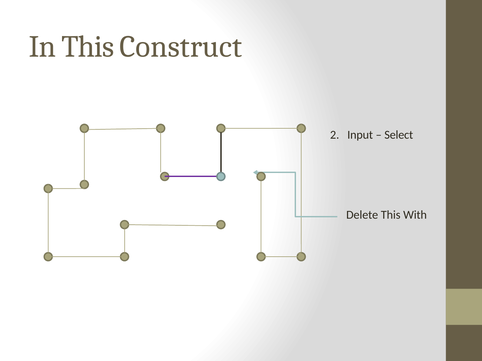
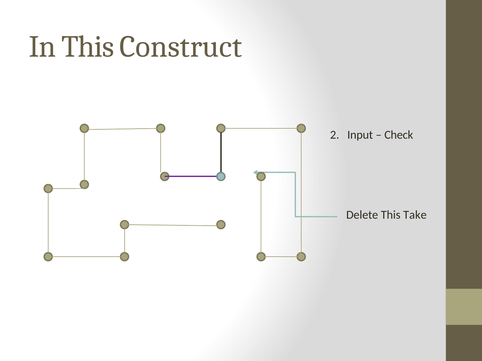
Select: Select -> Check
With: With -> Take
